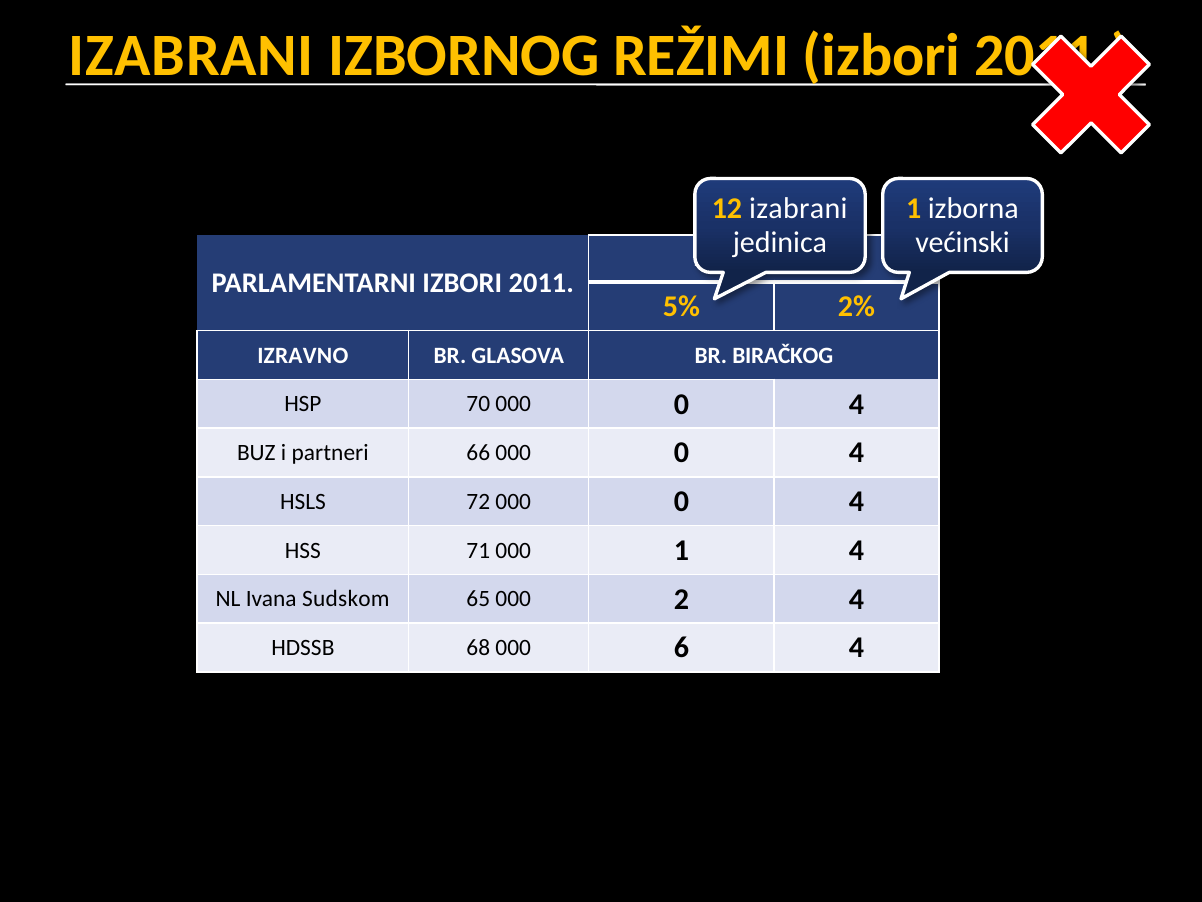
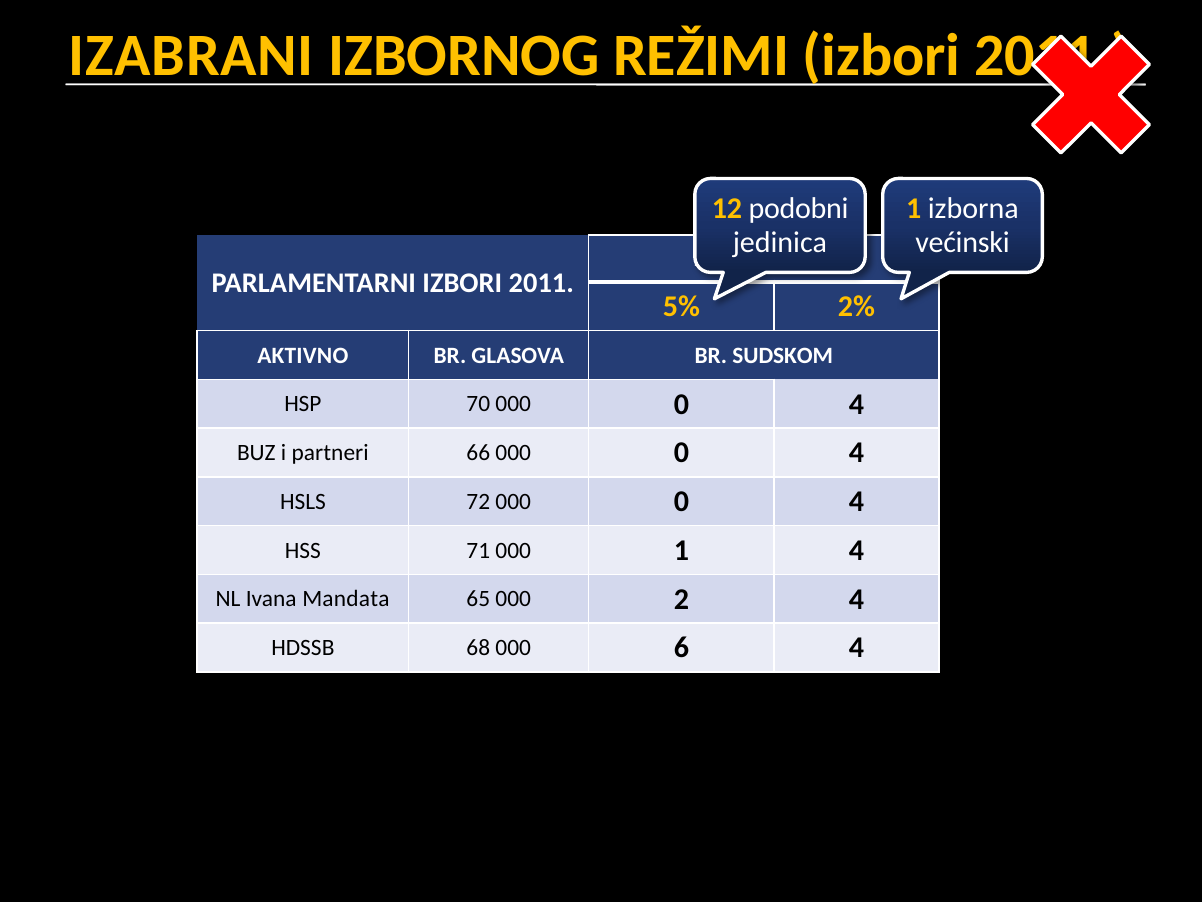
12 izabrani: izabrani -> podobni
IZRAVNO: IZRAVNO -> AKTIVNO
BIRAČKOG: BIRAČKOG -> SUDSKOM
Sudskom: Sudskom -> Mandata
